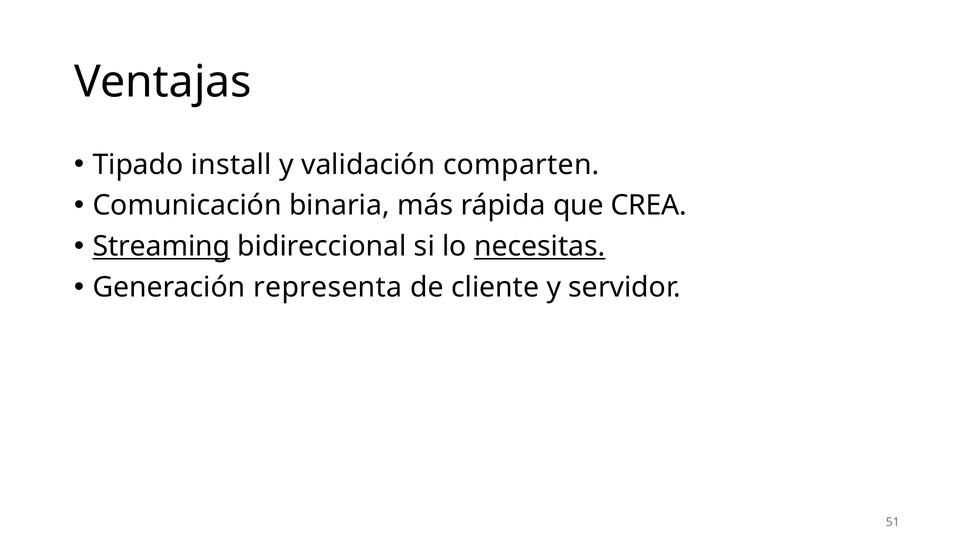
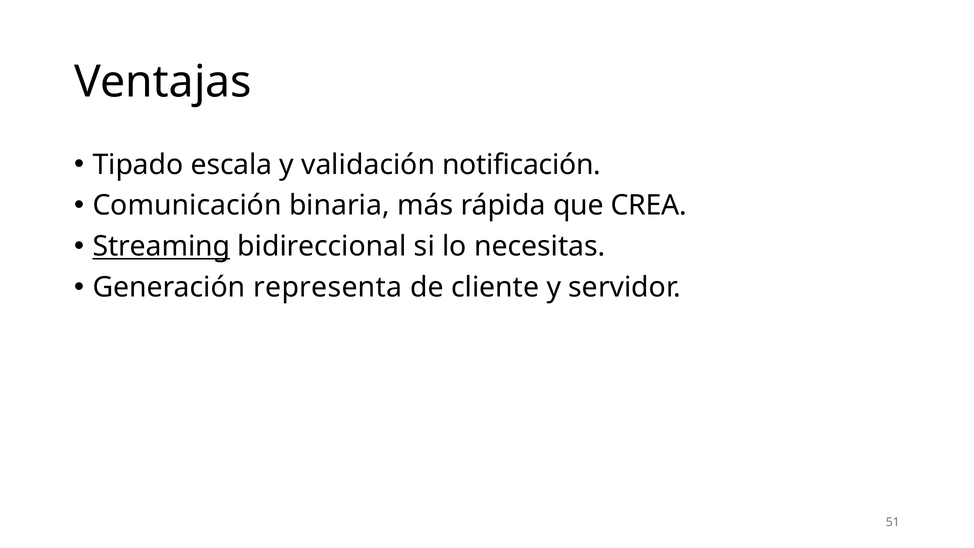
install: install -> escala
comparten: comparten -> notificación
necesitas underline: present -> none
